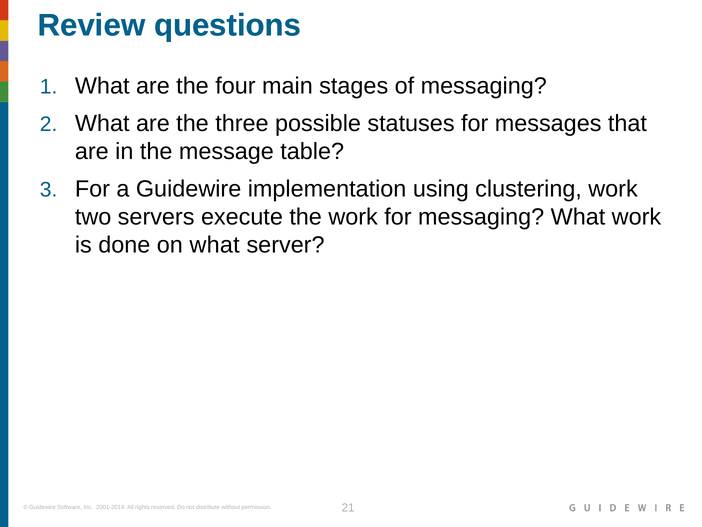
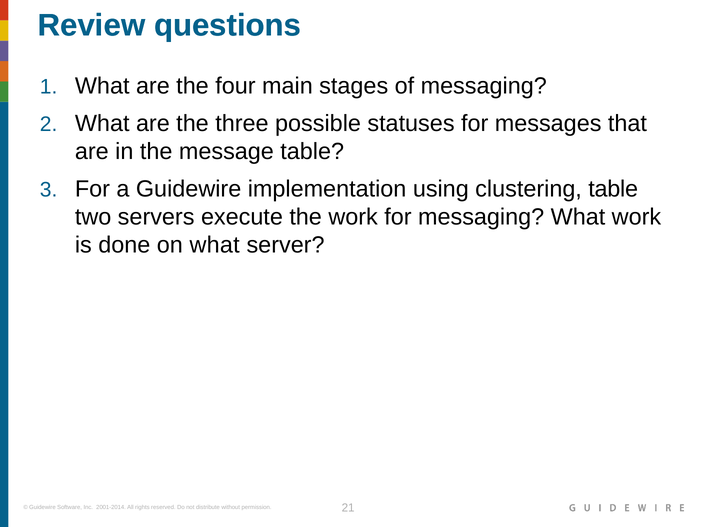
clustering work: work -> table
